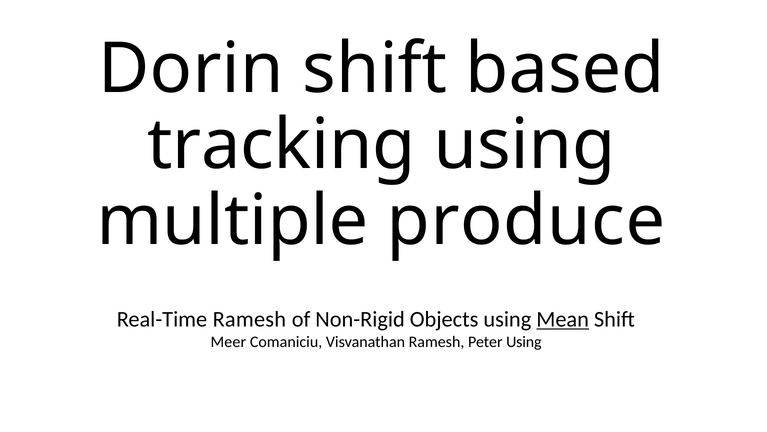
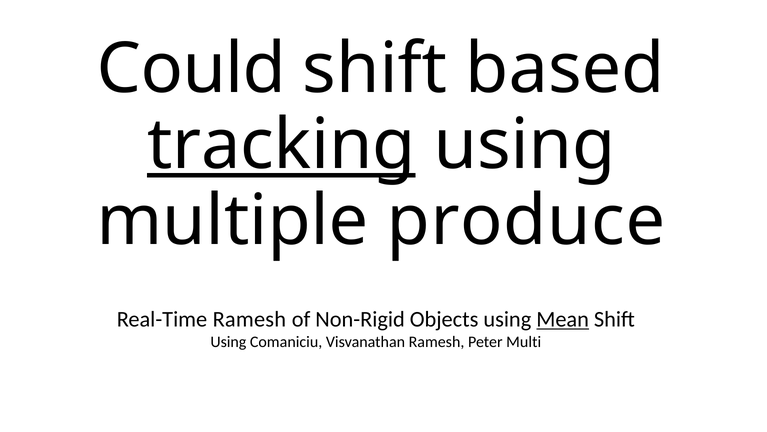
Dorin: Dorin -> Could
tracking underline: none -> present
Meer at (228, 342): Meer -> Using
Peter Using: Using -> Multi
